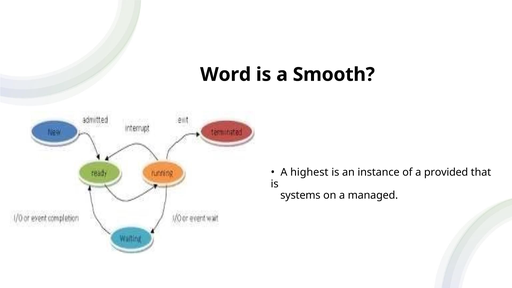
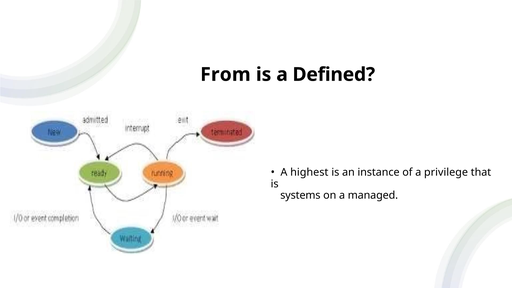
Word: Word -> From
Smooth: Smooth -> Defined
provided: provided -> privilege
